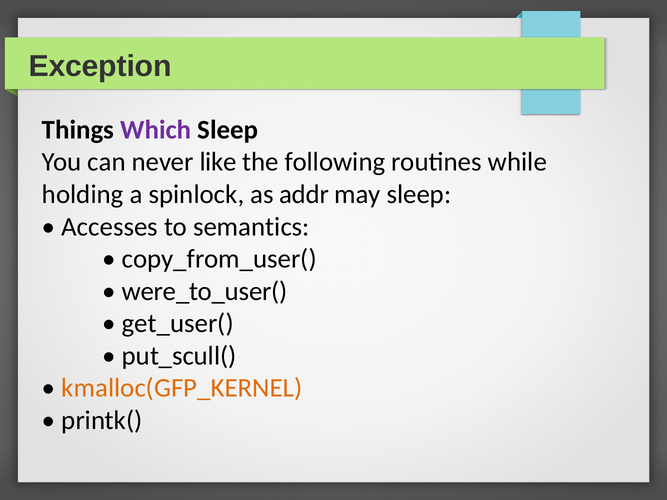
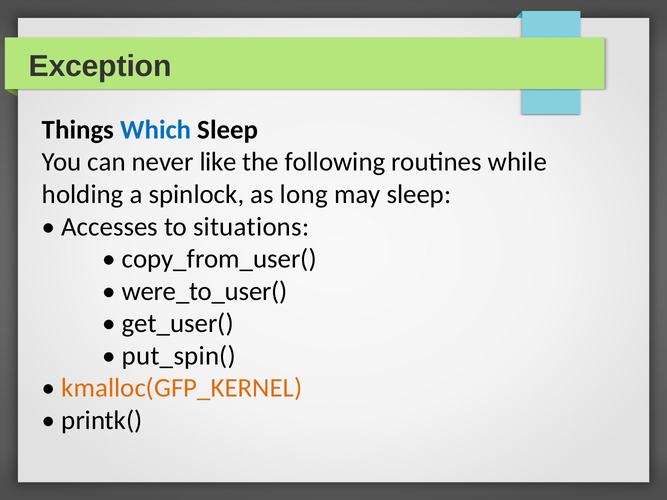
Which colour: purple -> blue
addr: addr -> long
semantics: semantics -> situations
put_scull(: put_scull( -> put_spin(
